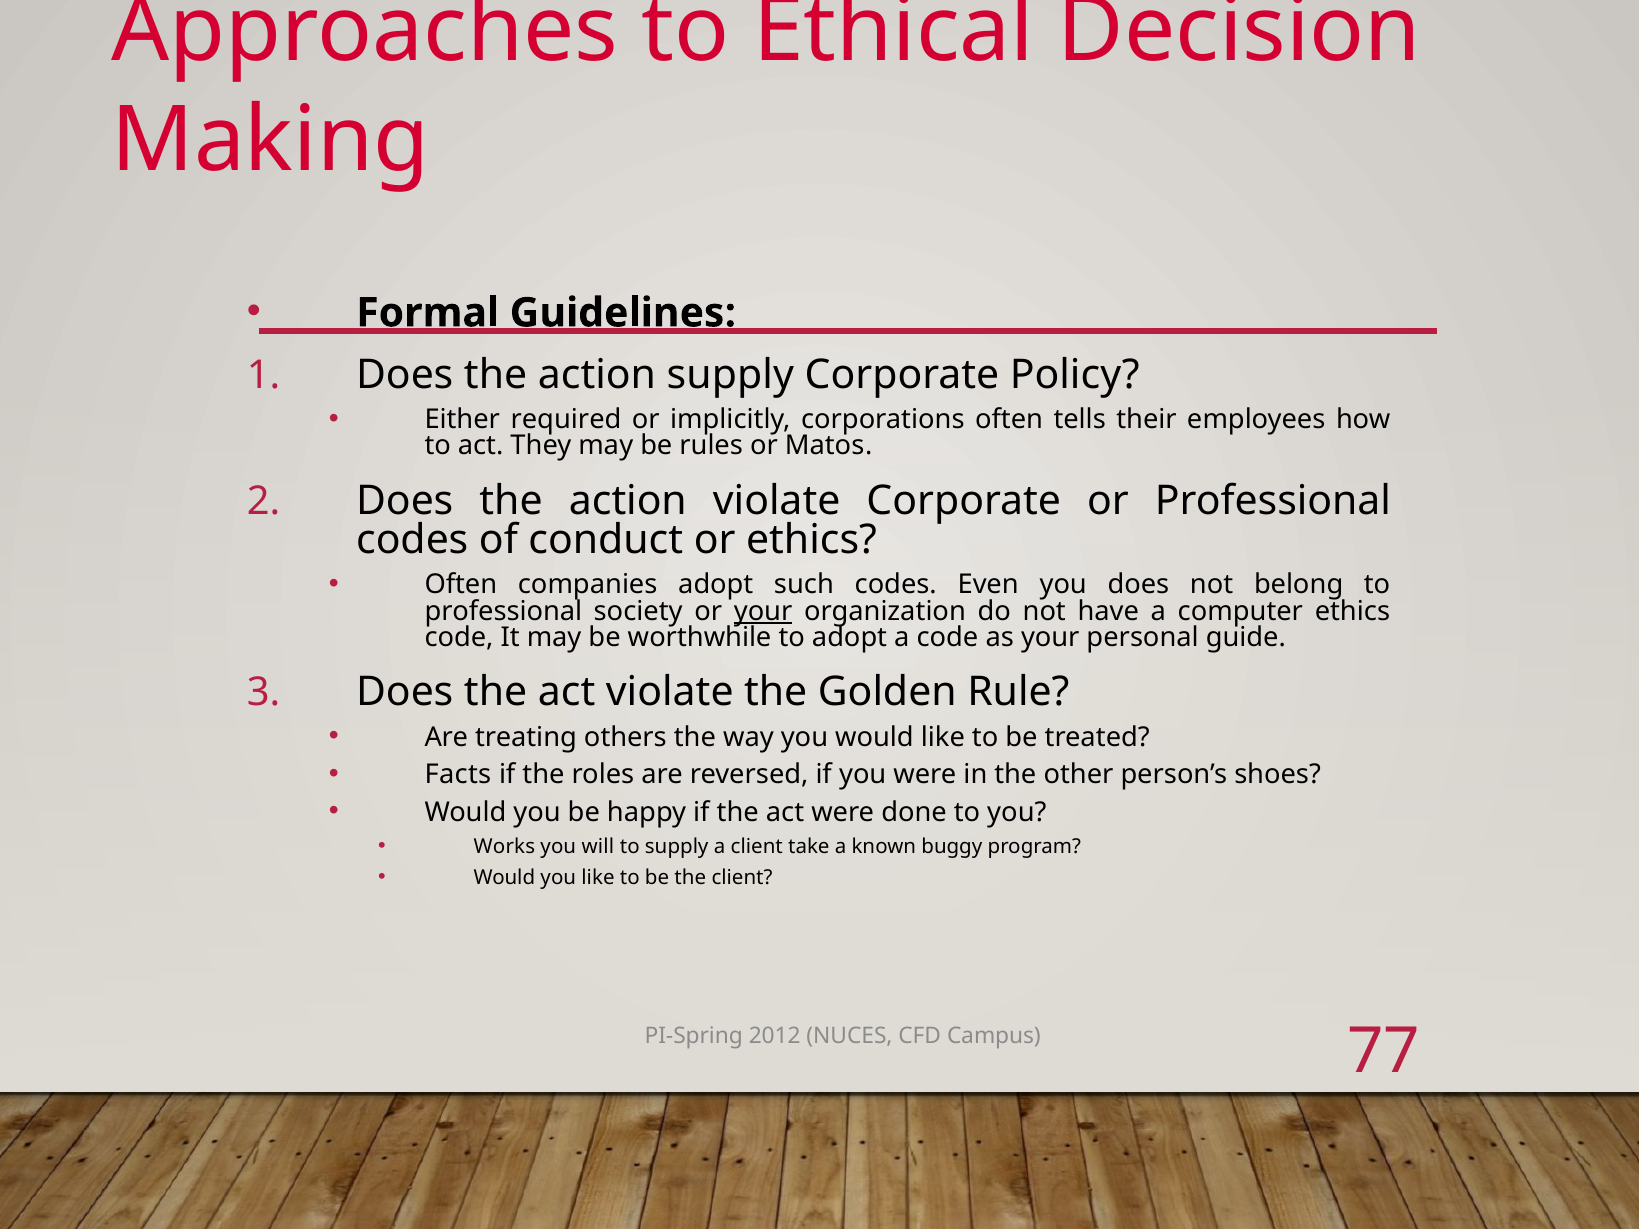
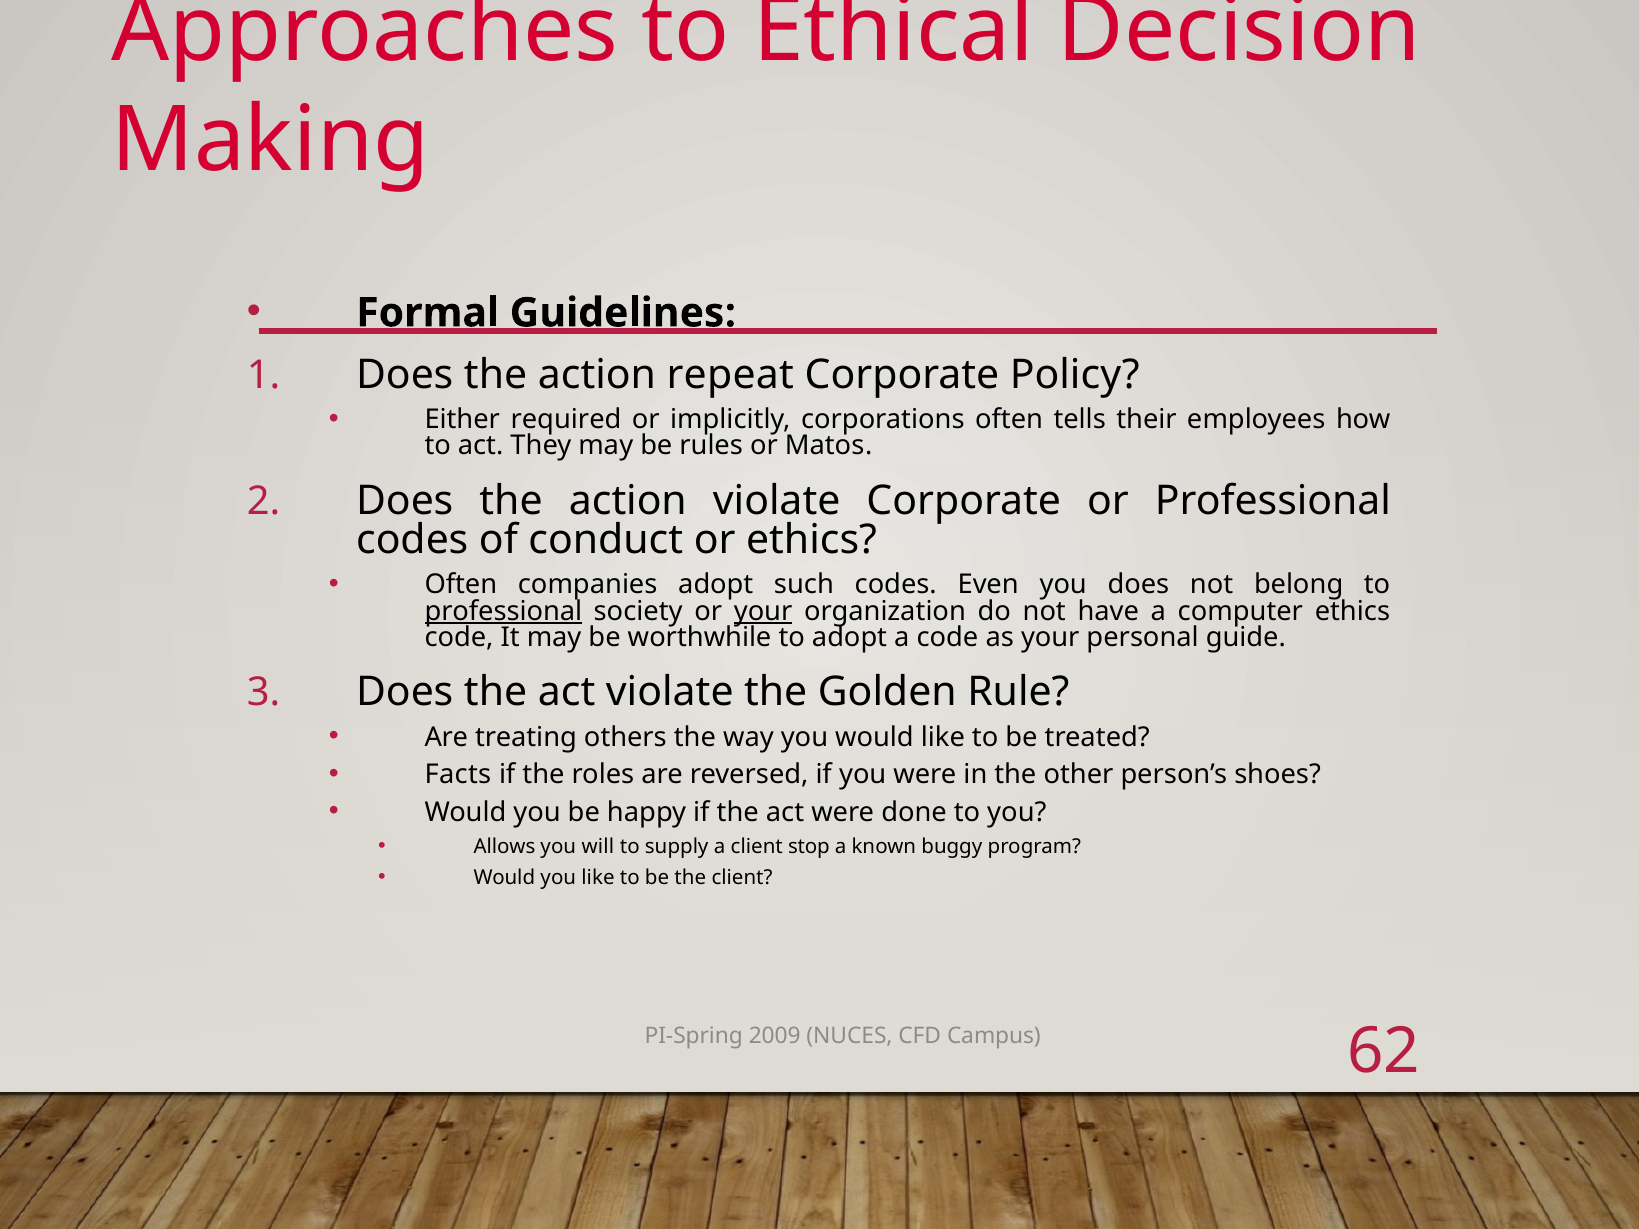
action supply: supply -> repeat
professional at (503, 611) underline: none -> present
Works: Works -> Allows
take: take -> stop
2012: 2012 -> 2009
77: 77 -> 62
